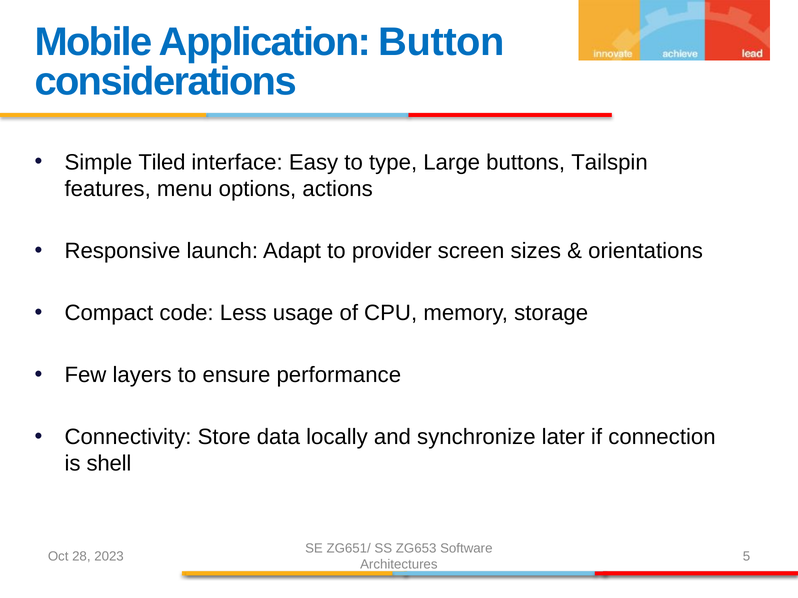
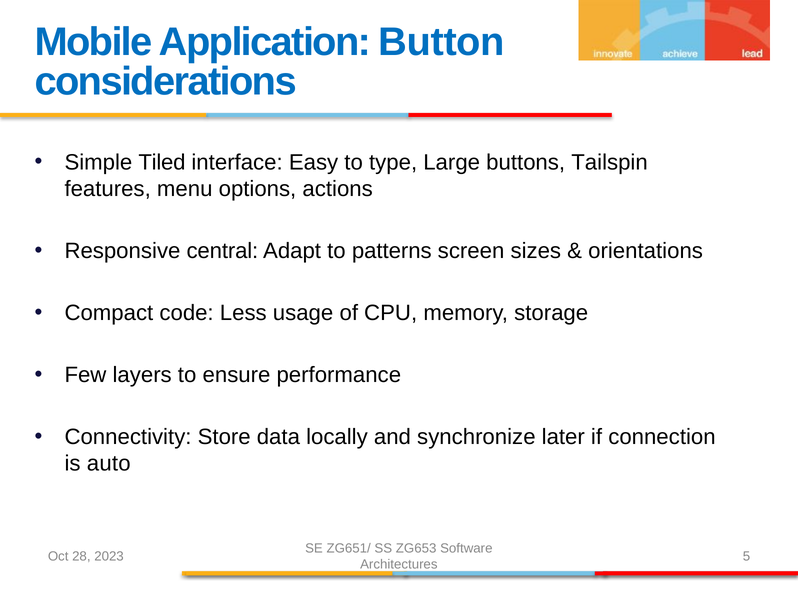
launch: launch -> central
provider: provider -> patterns
shell: shell -> auto
